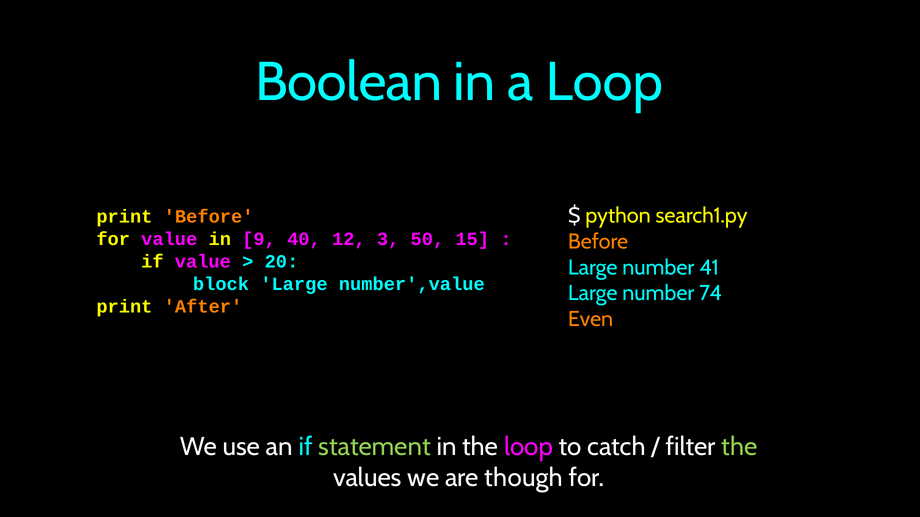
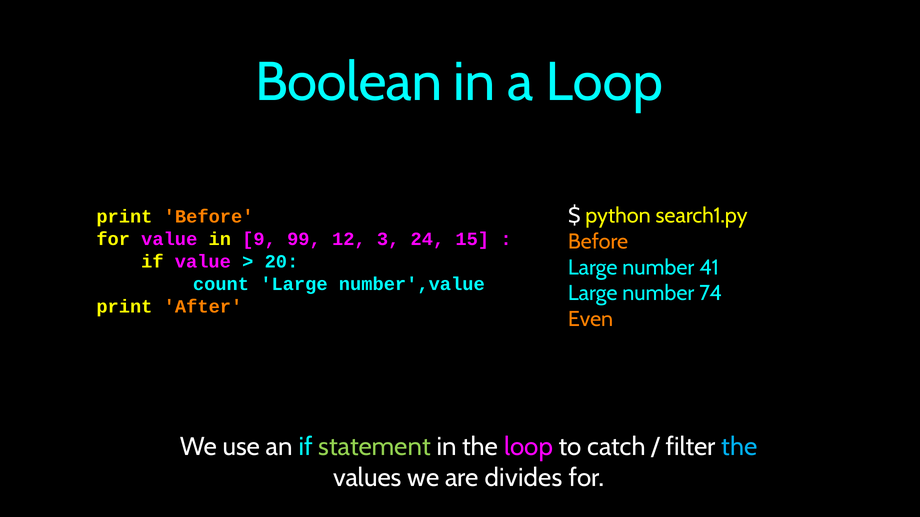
40: 40 -> 99
50: 50 -> 24
block: block -> count
the at (739, 447) colour: light green -> light blue
though: though -> divides
